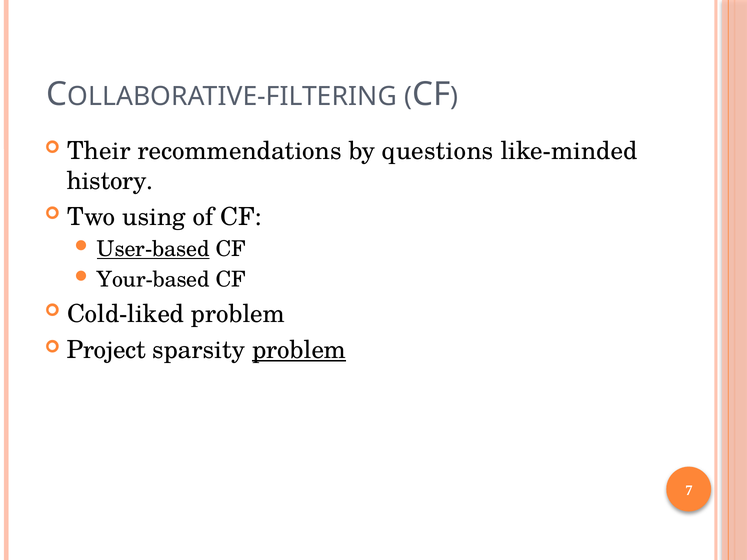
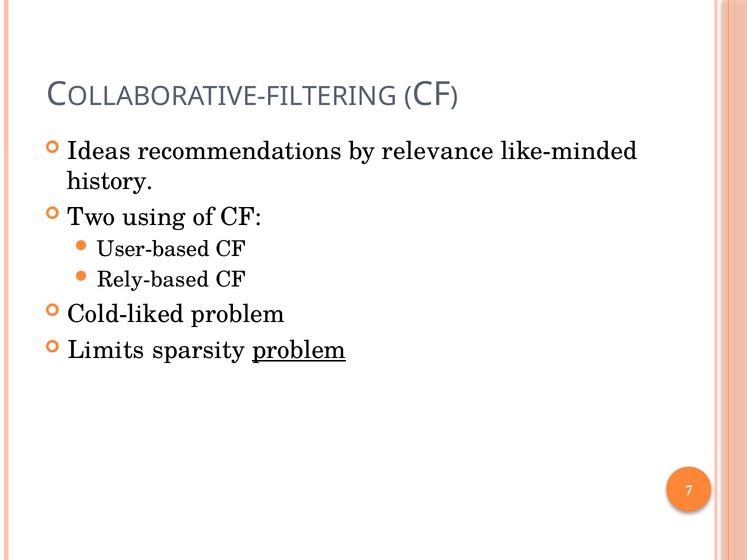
Their: Their -> Ideas
questions: questions -> relevance
User-based underline: present -> none
Your-based: Your-based -> Rely-based
Project: Project -> Limits
